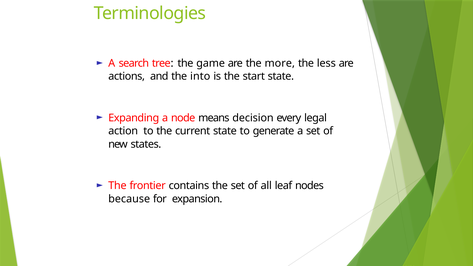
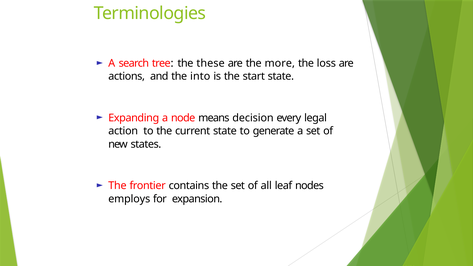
game: game -> these
less: less -> loss
because: because -> employs
